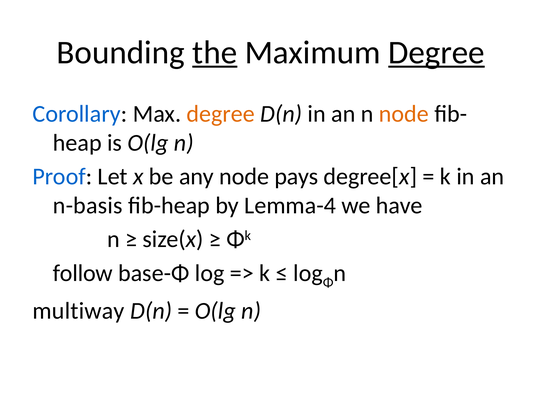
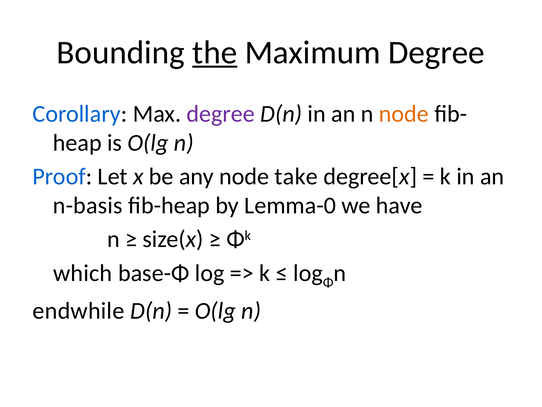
Degree at (436, 52) underline: present -> none
degree at (221, 114) colour: orange -> purple
pays: pays -> take
Lemma-4: Lemma-4 -> Lemma-0
follow: follow -> which
multiway: multiway -> endwhile
